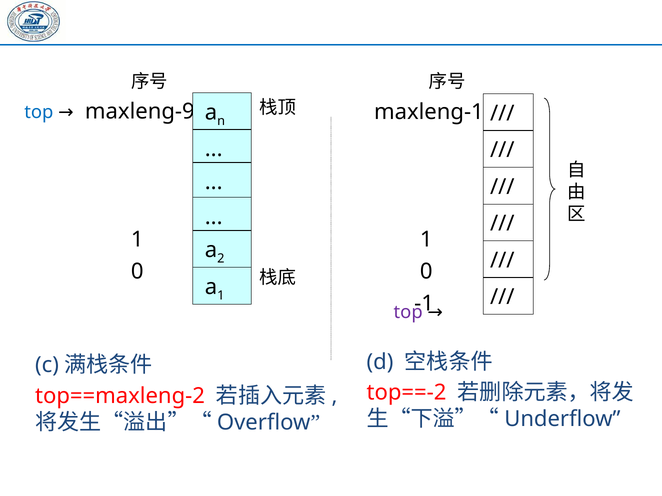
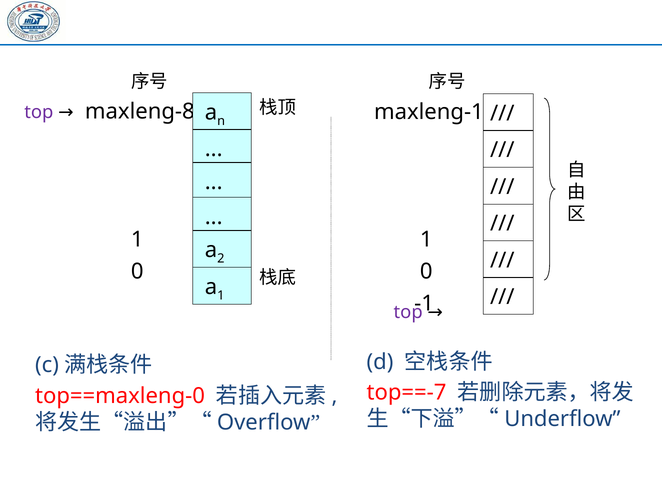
maxleng-9: maxleng-9 -> maxleng-8
top at (39, 112) colour: blue -> purple
top==-2: top==-2 -> top==-7
top==maxleng-2: top==maxleng-2 -> top==maxleng-0
